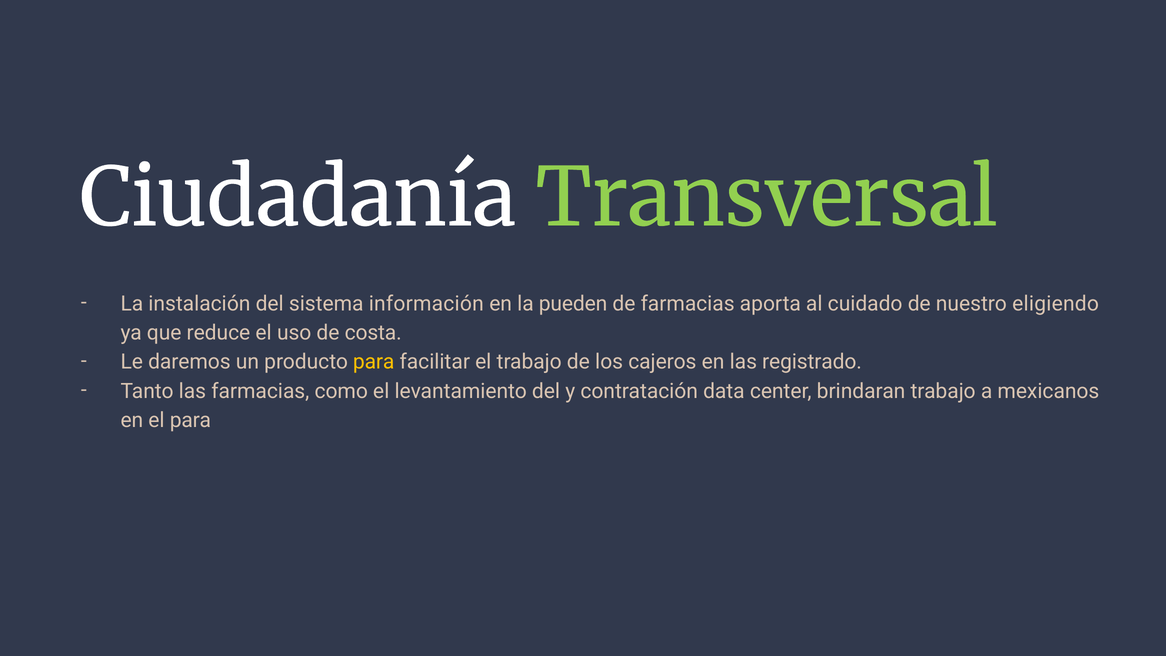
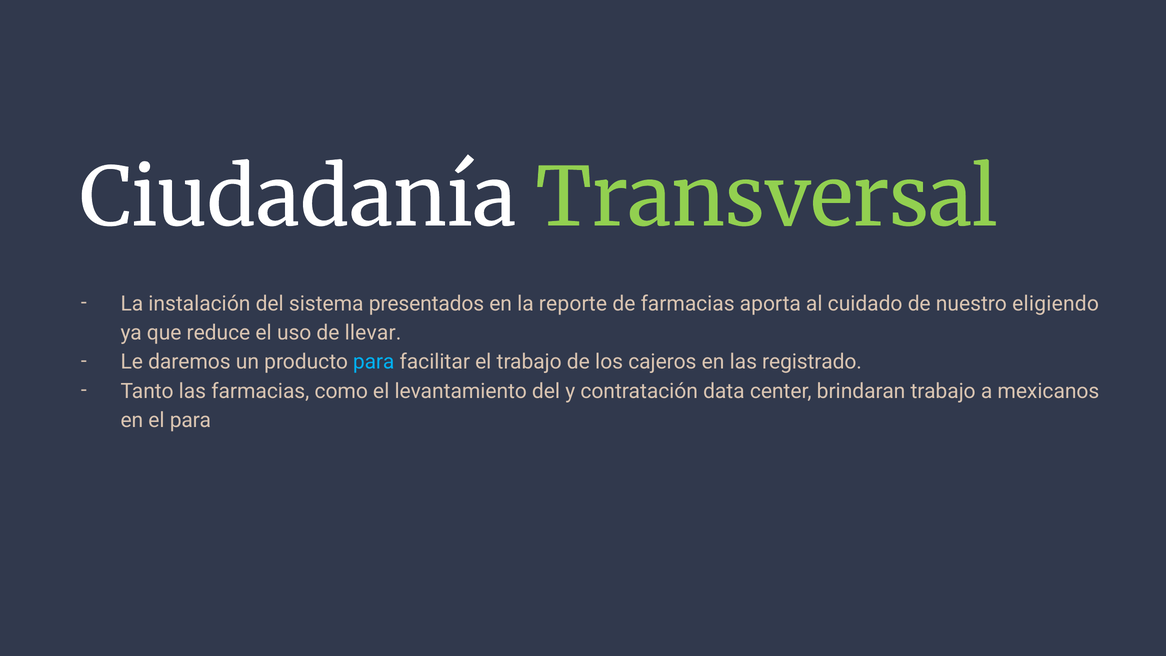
información: información -> presentados
pueden: pueden -> reporte
costa: costa -> llevar
para at (374, 362) colour: yellow -> light blue
